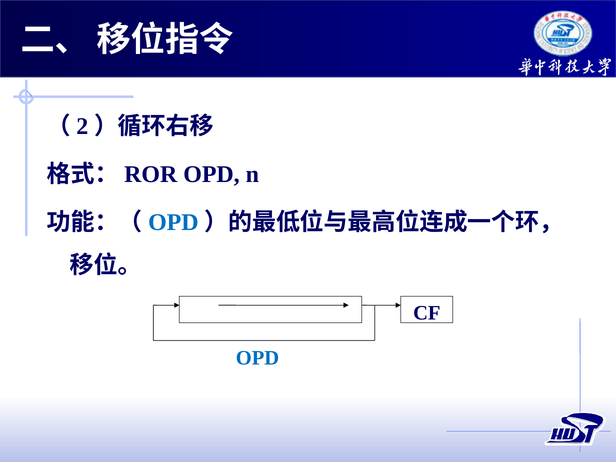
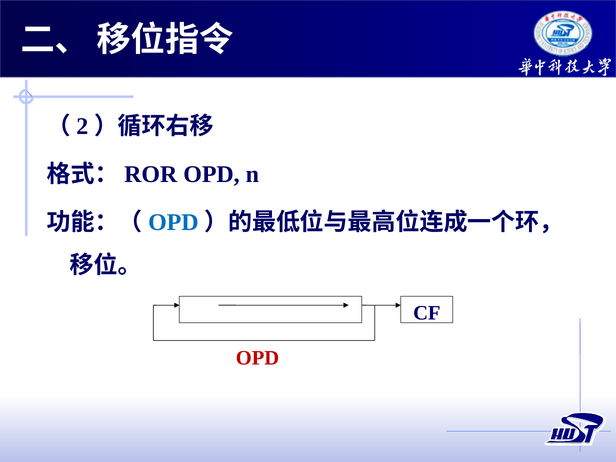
OPD at (257, 358) colour: blue -> red
